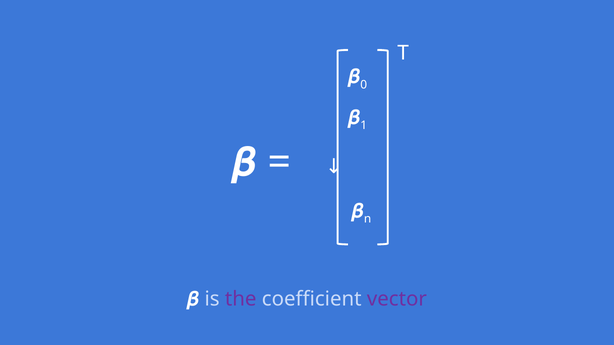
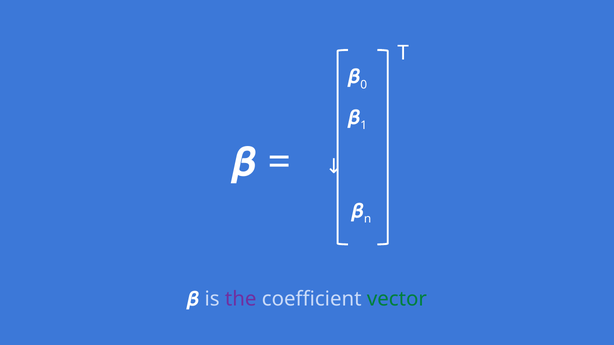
vector colour: purple -> green
